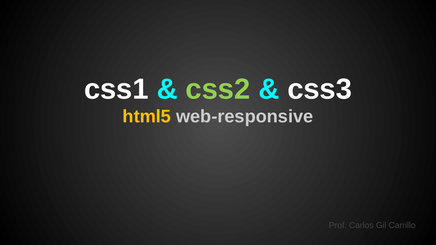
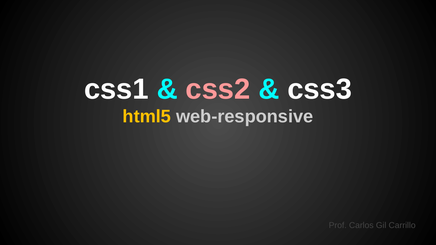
css2 colour: light green -> pink
